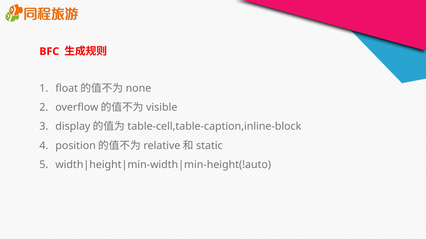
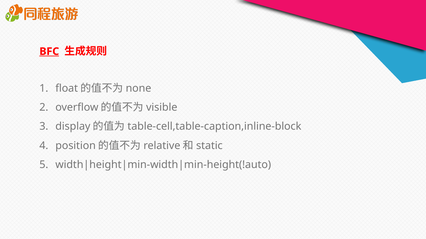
BFC underline: none -> present
